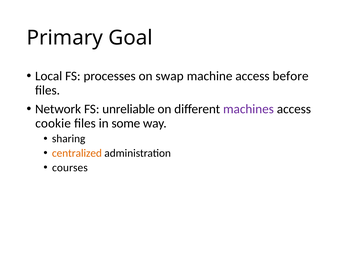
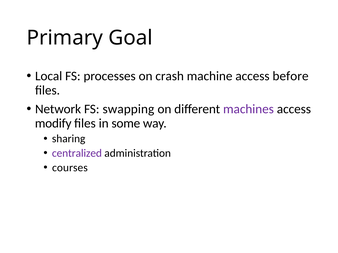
swap: swap -> crash
unreliable: unreliable -> swapping
cookie: cookie -> modify
centralized colour: orange -> purple
